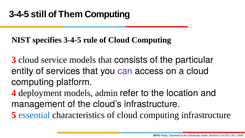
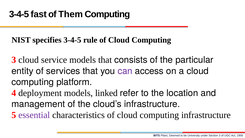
still: still -> fast
admin: admin -> linked
essential colour: blue -> purple
